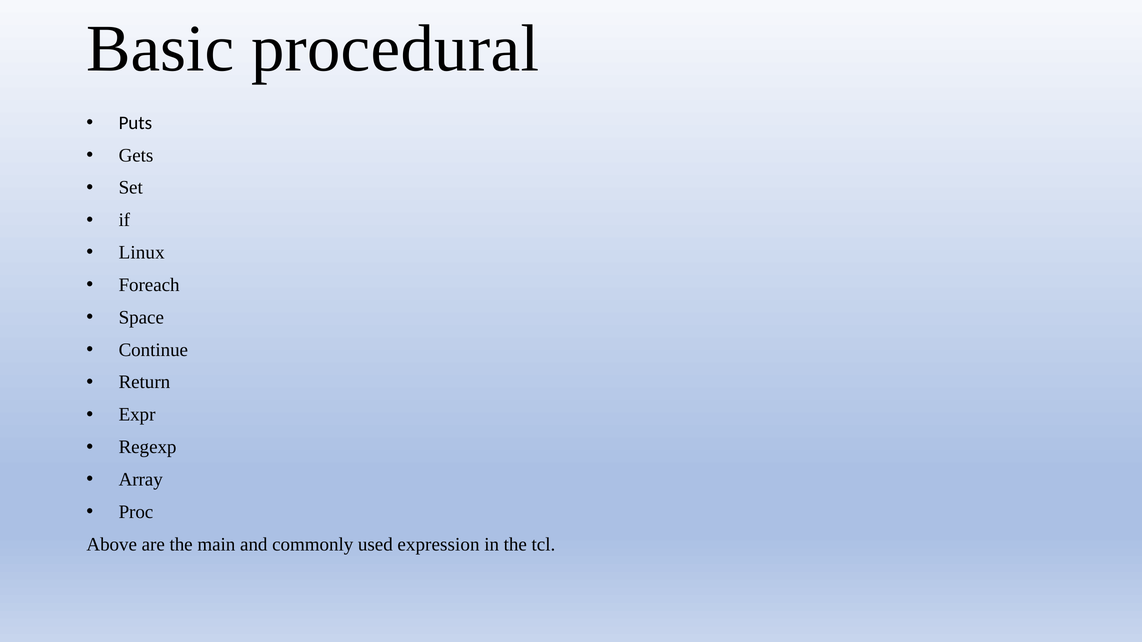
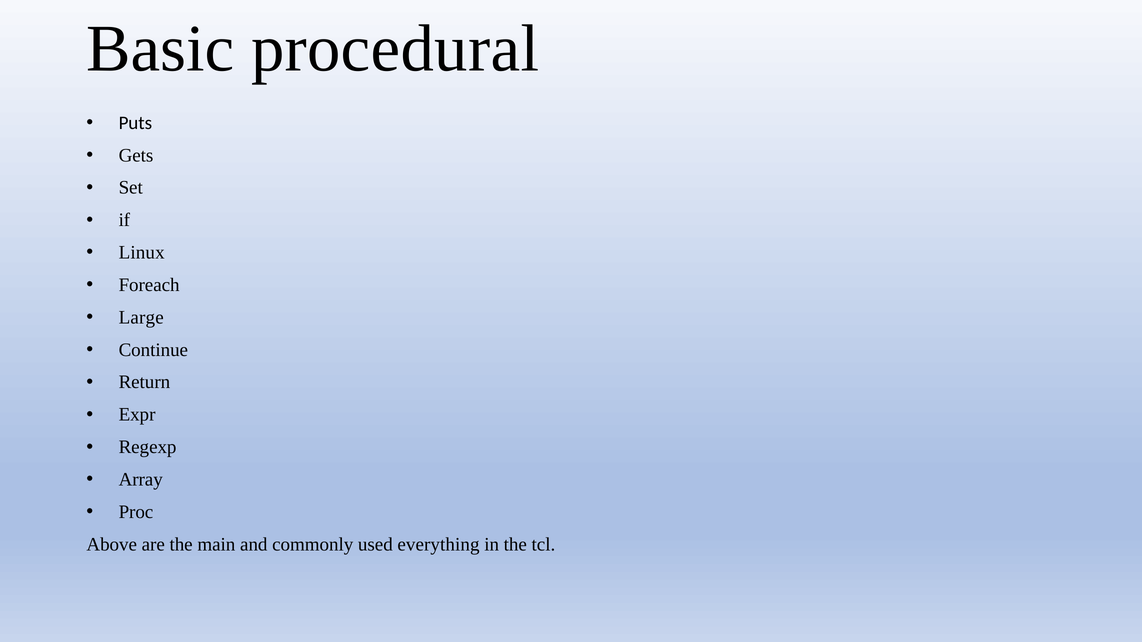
Space: Space -> Large
expression: expression -> everything
